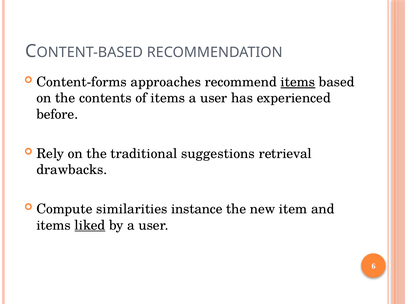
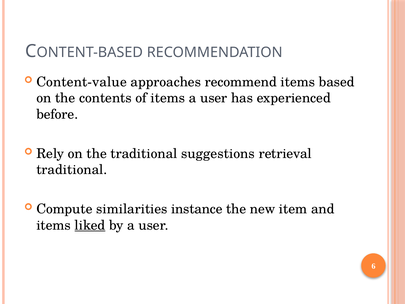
Content-forms: Content-forms -> Content-value
items at (298, 82) underline: present -> none
drawbacks at (72, 170): drawbacks -> traditional
